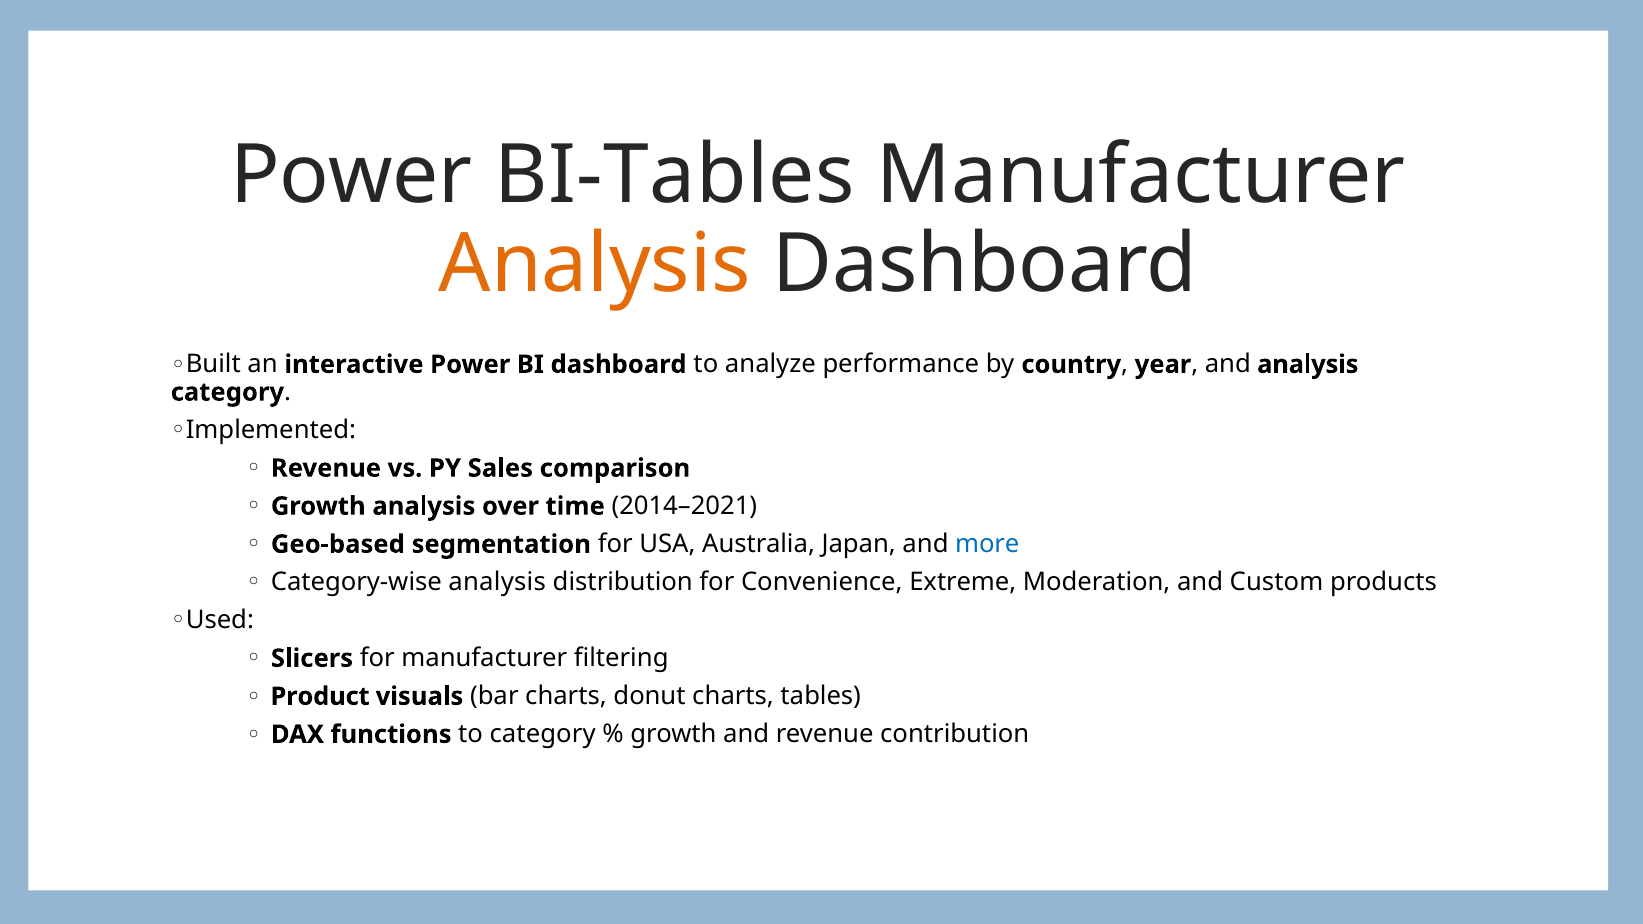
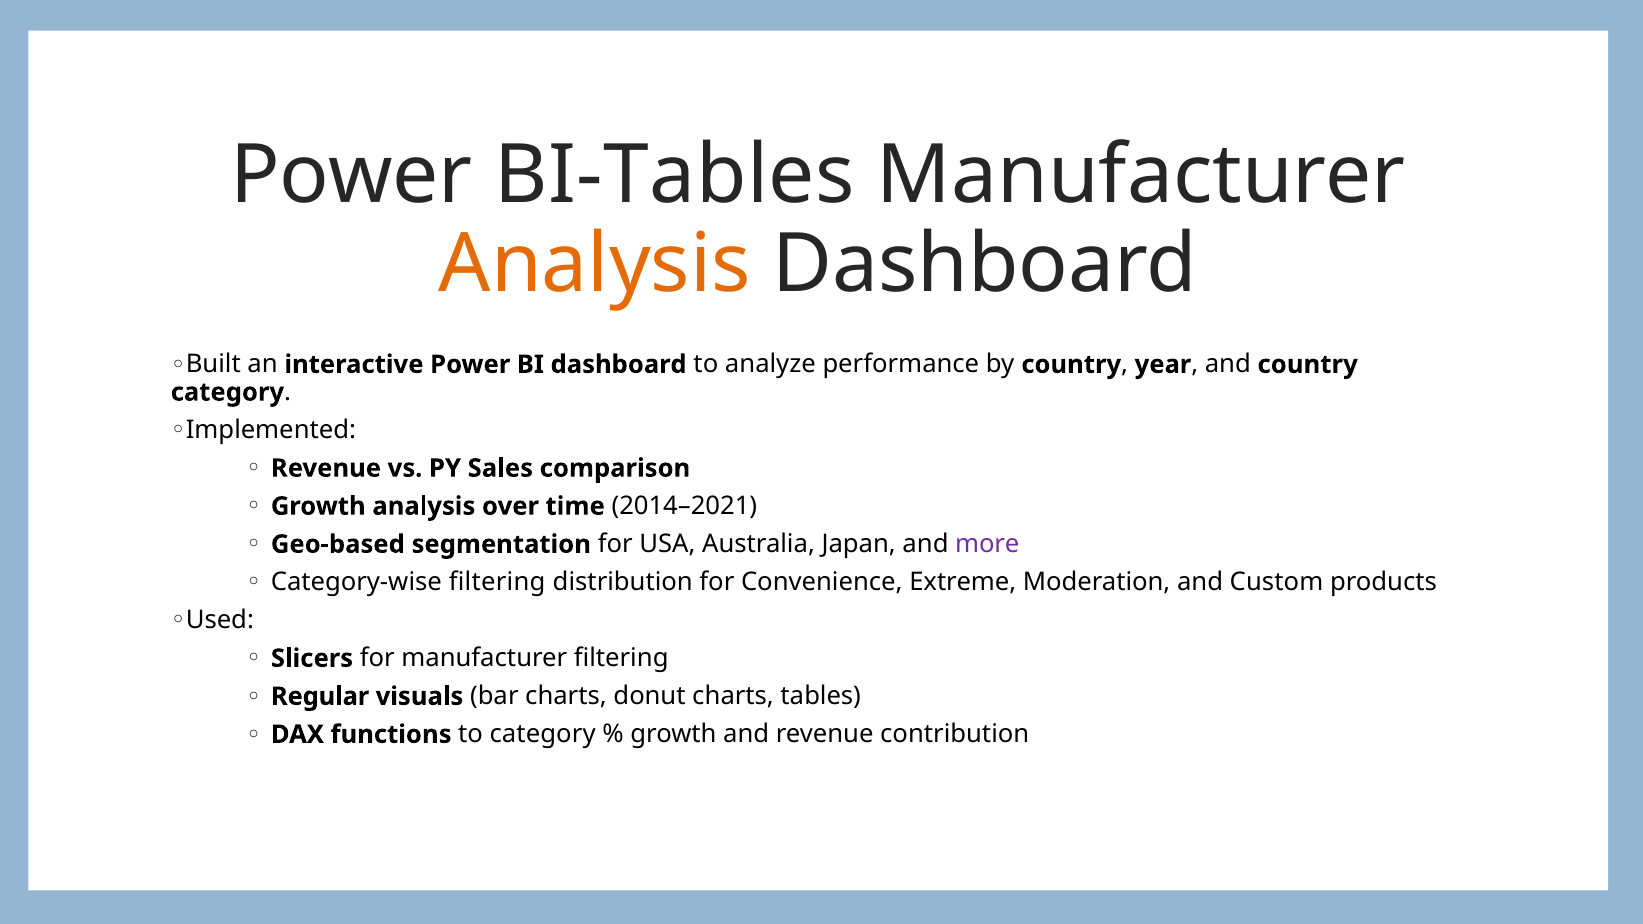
and analysis: analysis -> country
more colour: blue -> purple
Category-wise analysis: analysis -> filtering
Product: Product -> Regular
